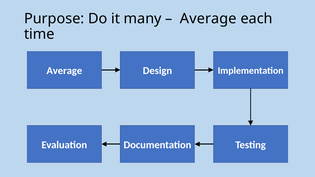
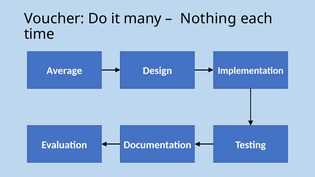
Purpose: Purpose -> Voucher
Average at (208, 19): Average -> Nothing
